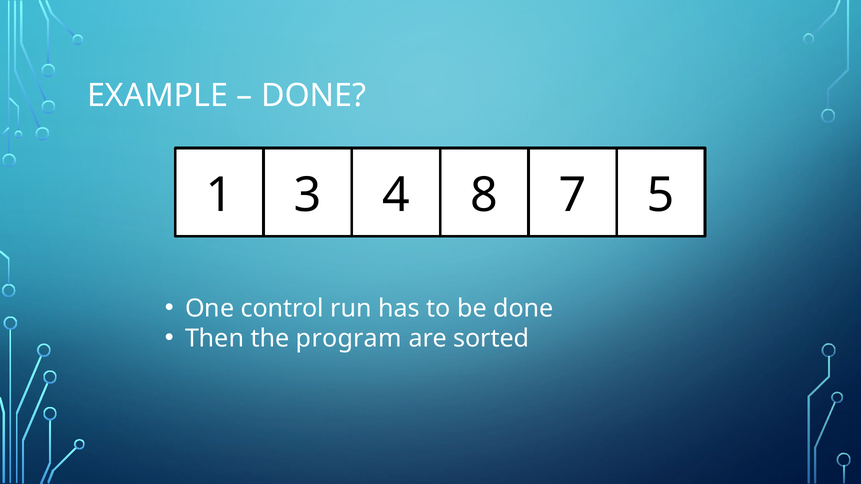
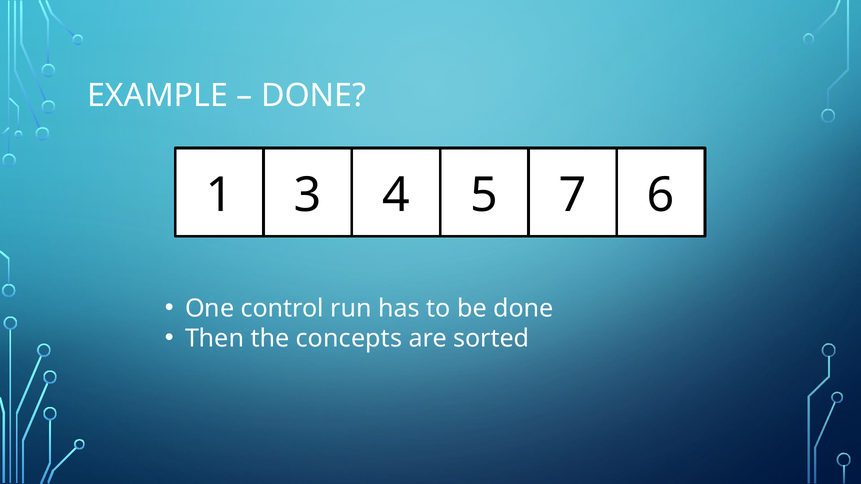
8: 8 -> 5
5: 5 -> 6
program: program -> concepts
